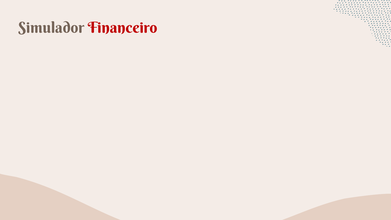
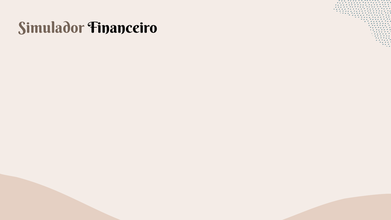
Financeiro colour: red -> black
